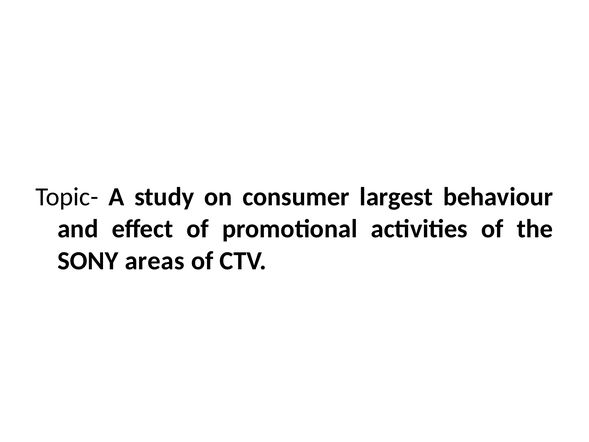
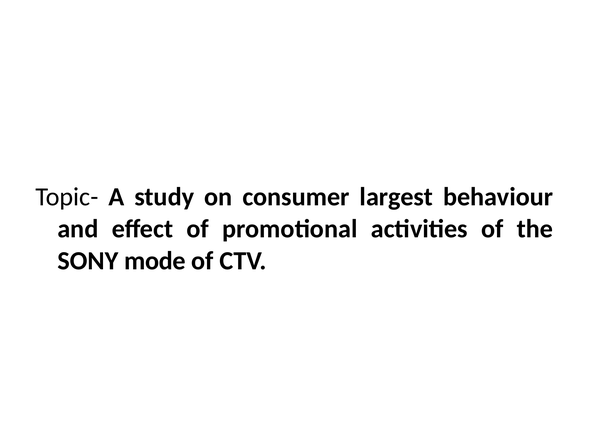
areas: areas -> mode
